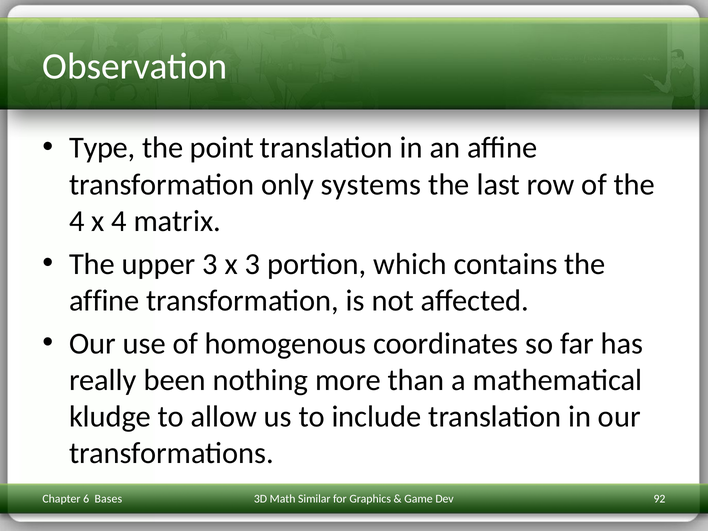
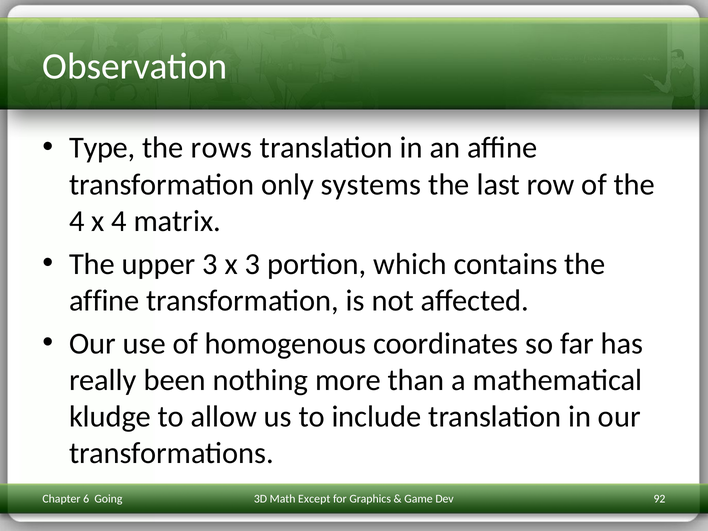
point: point -> rows
Similar: Similar -> Except
Bases: Bases -> Going
